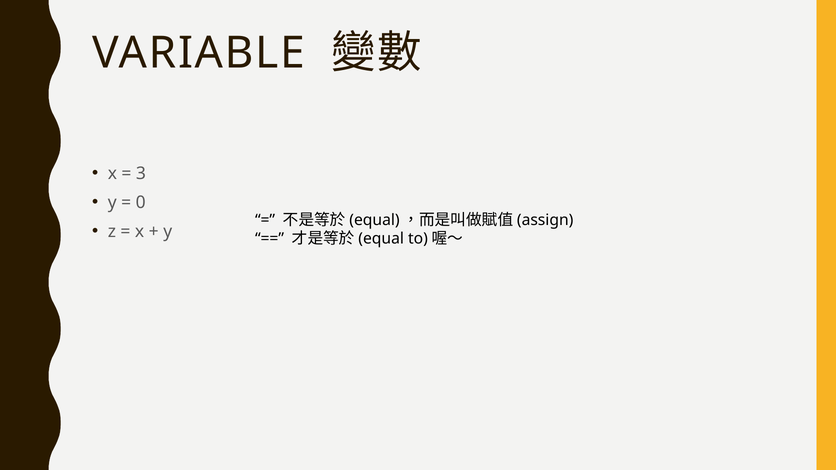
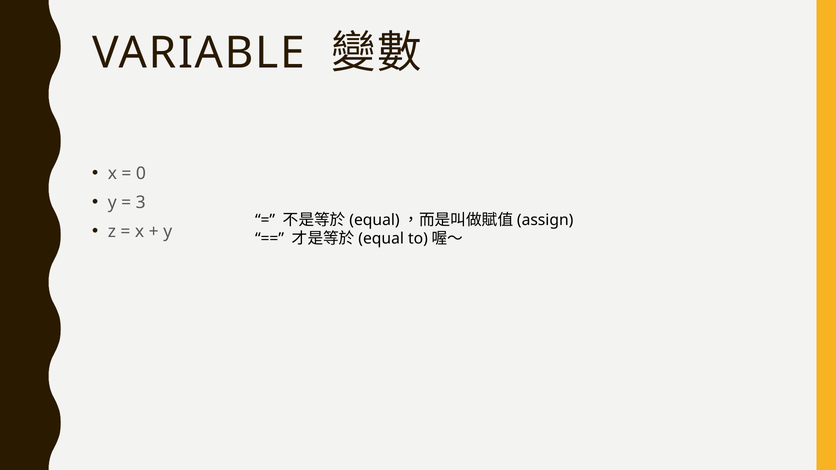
3: 3 -> 0
0: 0 -> 3
